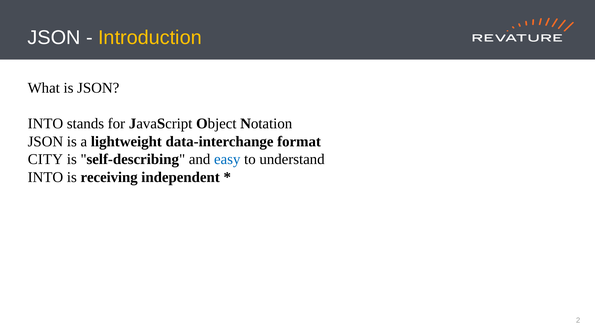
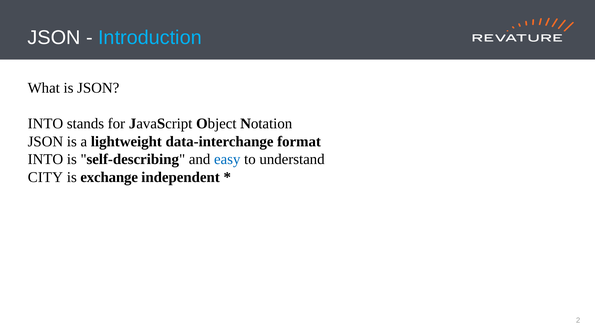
Introduction colour: yellow -> light blue
CITY at (45, 159): CITY -> INTO
INTO at (45, 177): INTO -> CITY
receiving: receiving -> exchange
